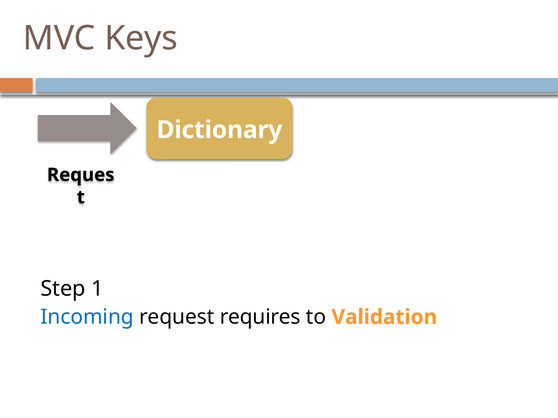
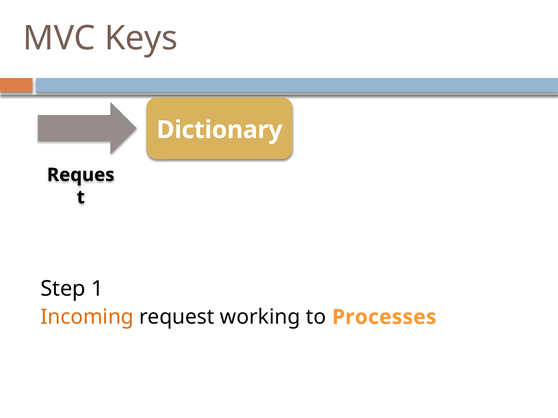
Incoming colour: blue -> orange
requires: requires -> working
Validation: Validation -> Processes
